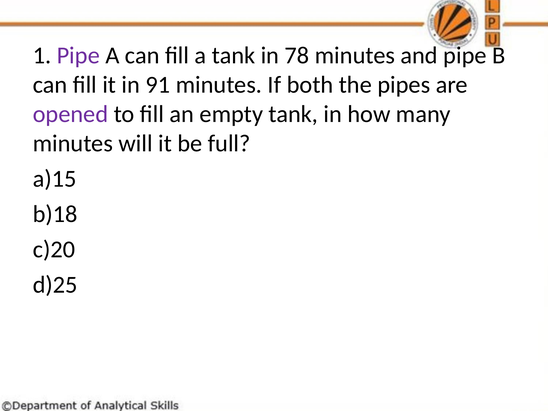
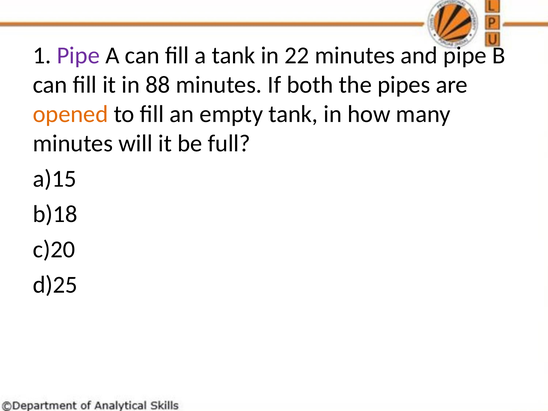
78: 78 -> 22
91: 91 -> 88
opened colour: purple -> orange
